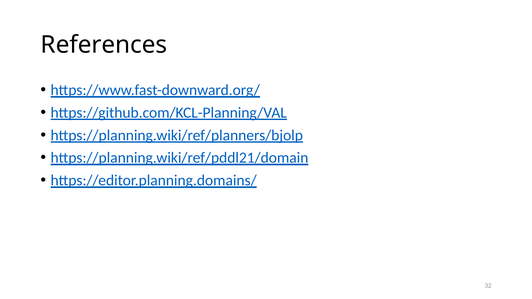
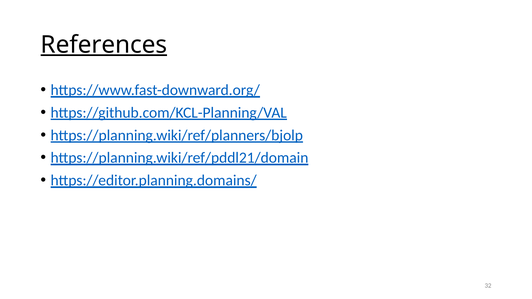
References underline: none -> present
